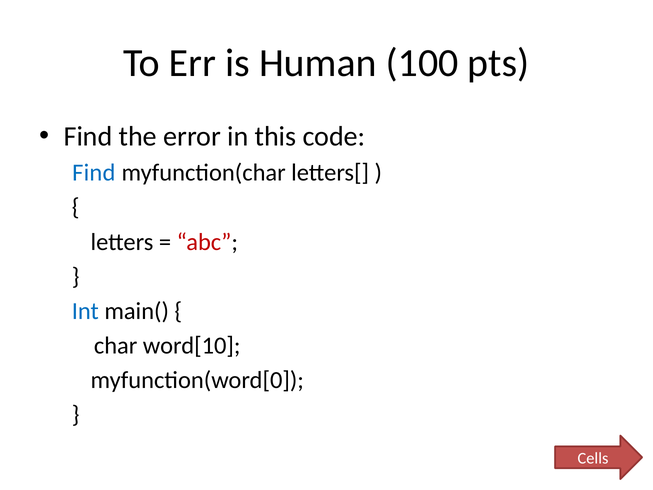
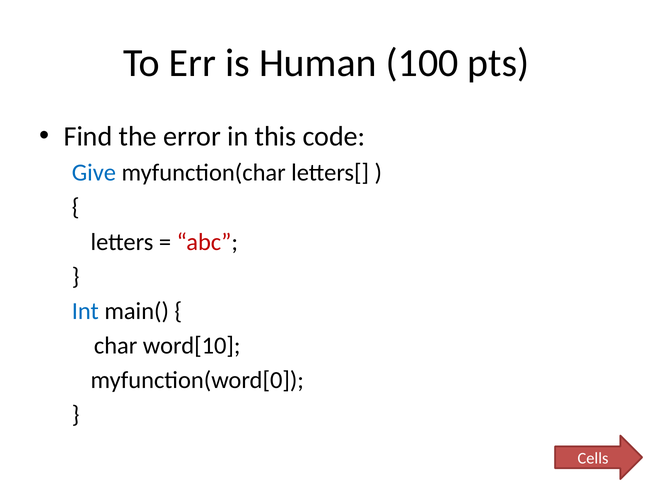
Find at (94, 173): Find -> Give
